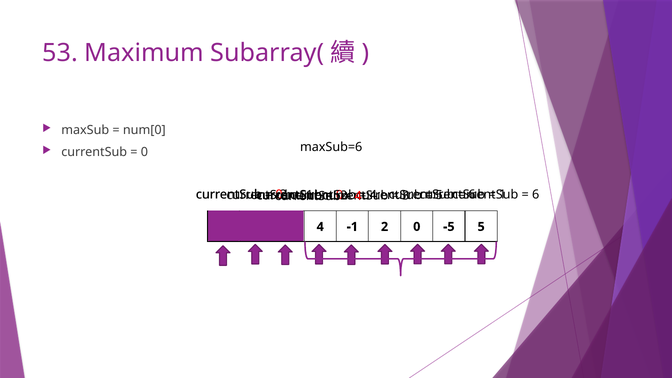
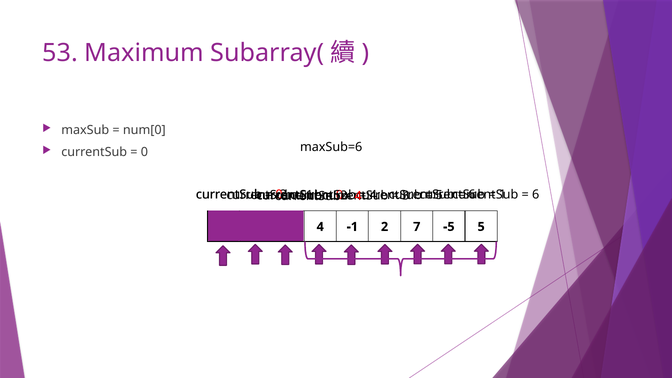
2 0: 0 -> 7
